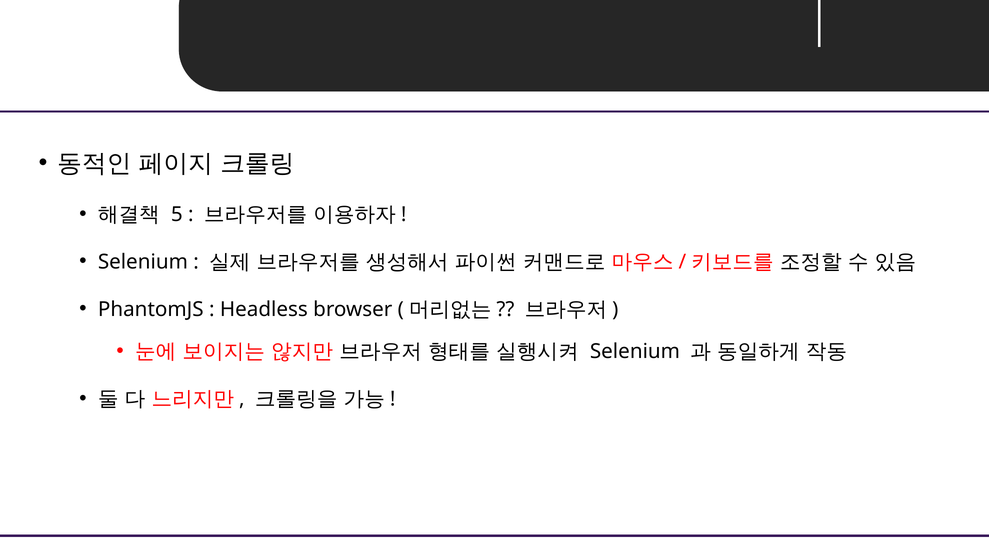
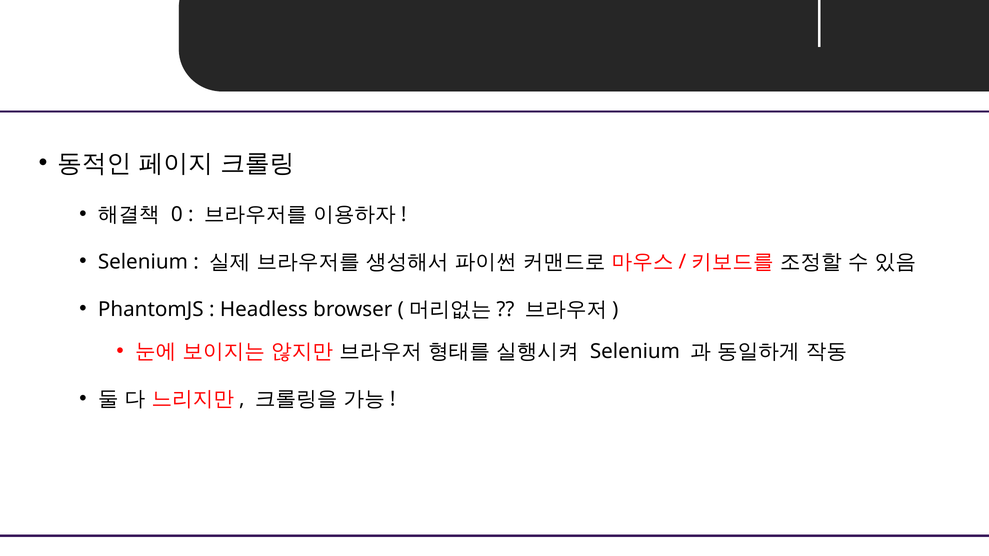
5: 5 -> 0
